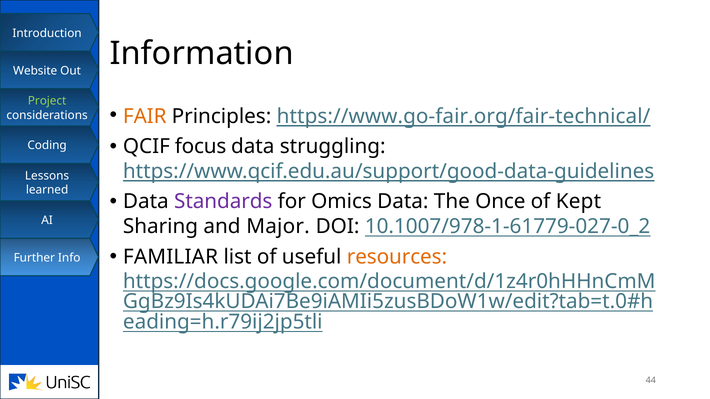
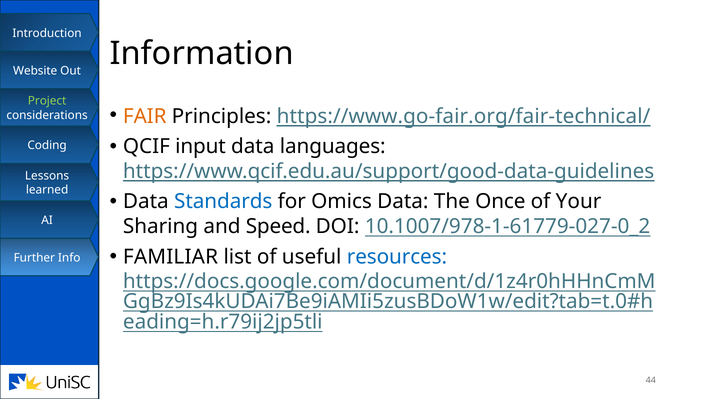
focus: focus -> input
struggling: struggling -> languages
Standards colour: purple -> blue
Kept: Kept -> Your
Major: Major -> Speed
resources colour: orange -> blue
